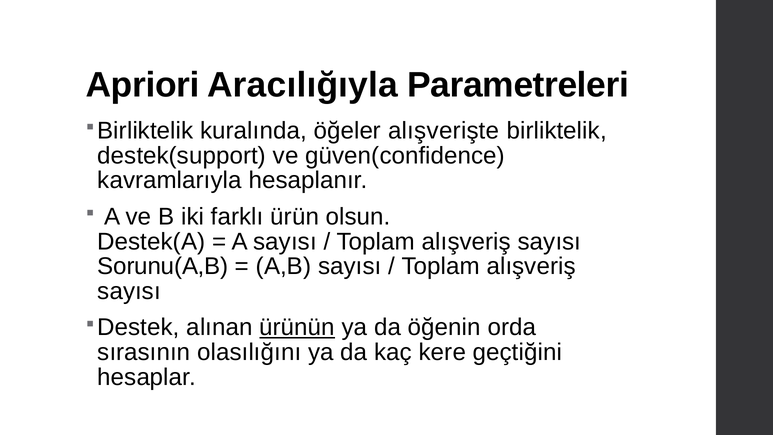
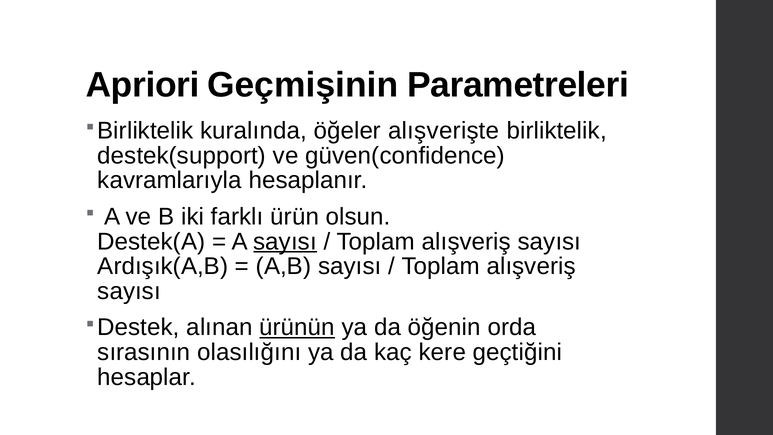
Aracılığıyla: Aracılığıyla -> Geçmişinin
sayısı at (285, 241) underline: none -> present
Sorunu(A,B: Sorunu(A,B -> Ardışık(A,B
